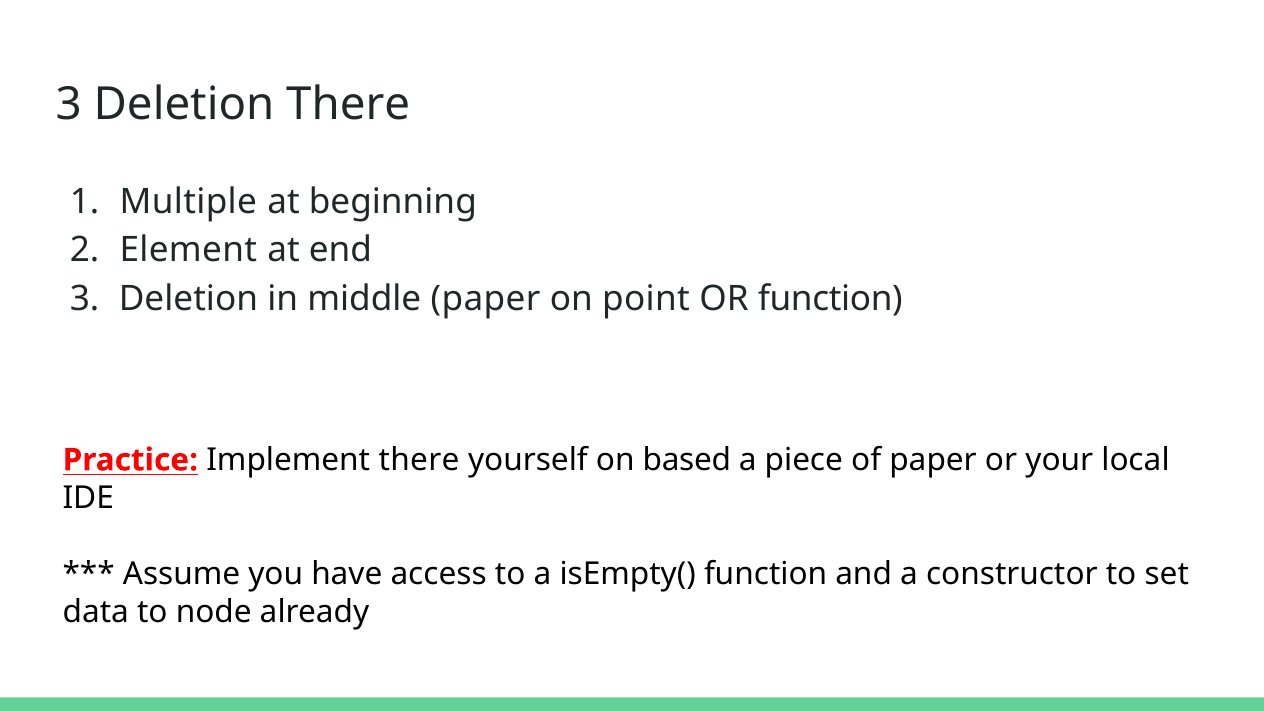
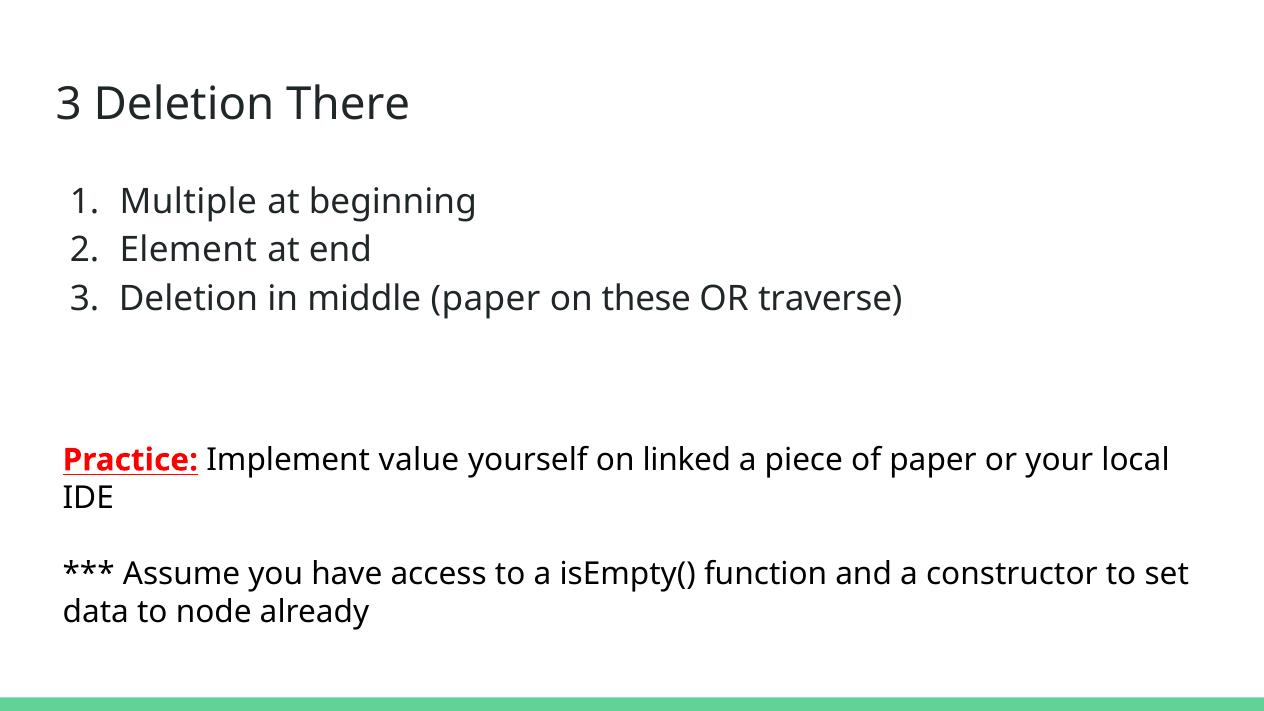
point: point -> these
OR function: function -> traverse
Implement there: there -> value
based: based -> linked
